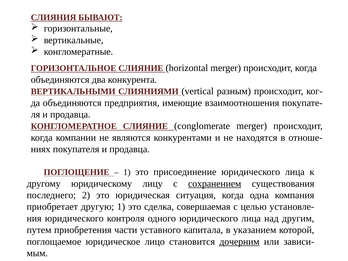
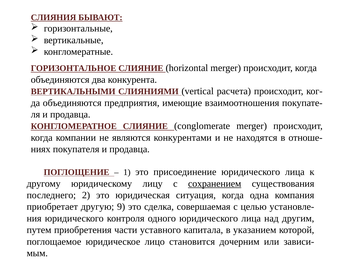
разным: разным -> расчета
другую 1: 1 -> 9
дочерним underline: present -> none
